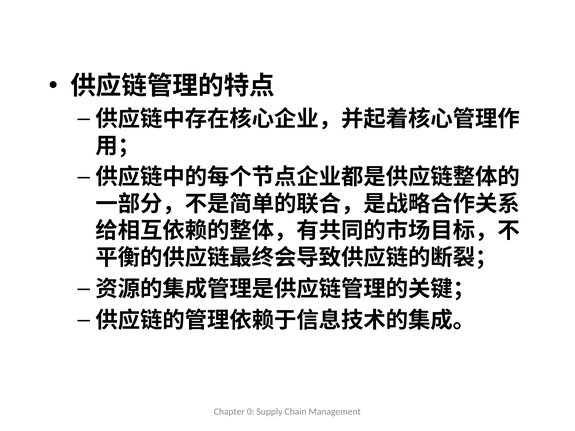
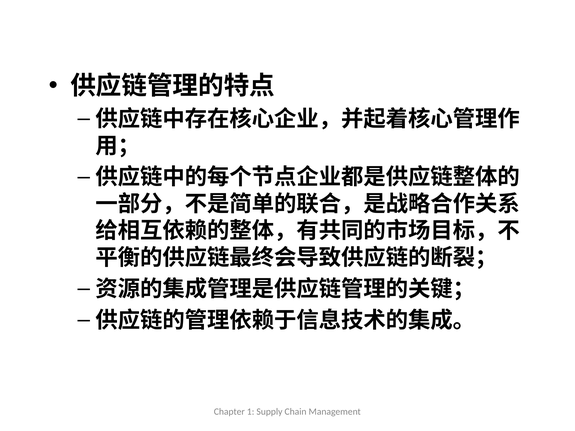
0: 0 -> 1
